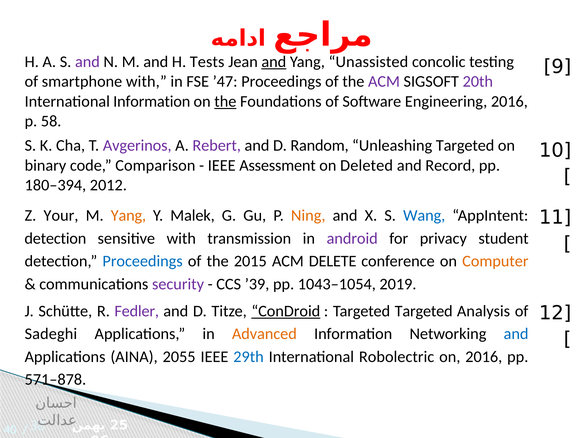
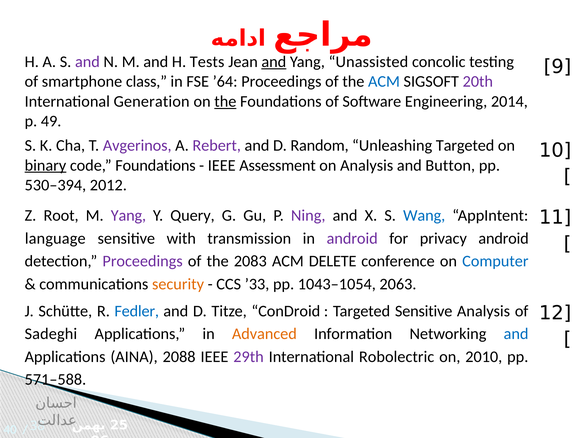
smartphone with: with -> class
’47: ’47 -> ’64
ACM at (384, 82) colour: purple -> blue
International Information: Information -> Generation
Engineering 2016: 2016 -> 2014
58: 58 -> 49
binary underline: none -> present
code Comparison: Comparison -> Foundations
on Deleted: Deleted -> Analysis
Record: Record -> Button
180–394: 180–394 -> 530–394
Your: Your -> Root
Yang at (128, 216) colour: orange -> purple
Malek: Malek -> Query
Ning colour: orange -> purple
detection at (55, 238): detection -> language
privacy student: student -> android
Proceedings at (143, 261) colour: blue -> purple
2015: 2015 -> 2083
Computer colour: orange -> blue
security colour: purple -> orange
’39: ’39 -> ’33
2019: 2019 -> 2063
Fedler colour: purple -> blue
ConDroid underline: present -> none
Targeted Targeted: Targeted -> Sensitive
2055: 2055 -> 2088
29th colour: blue -> purple
on 2016: 2016 -> 2010
571–878: 571–878 -> 571–588
